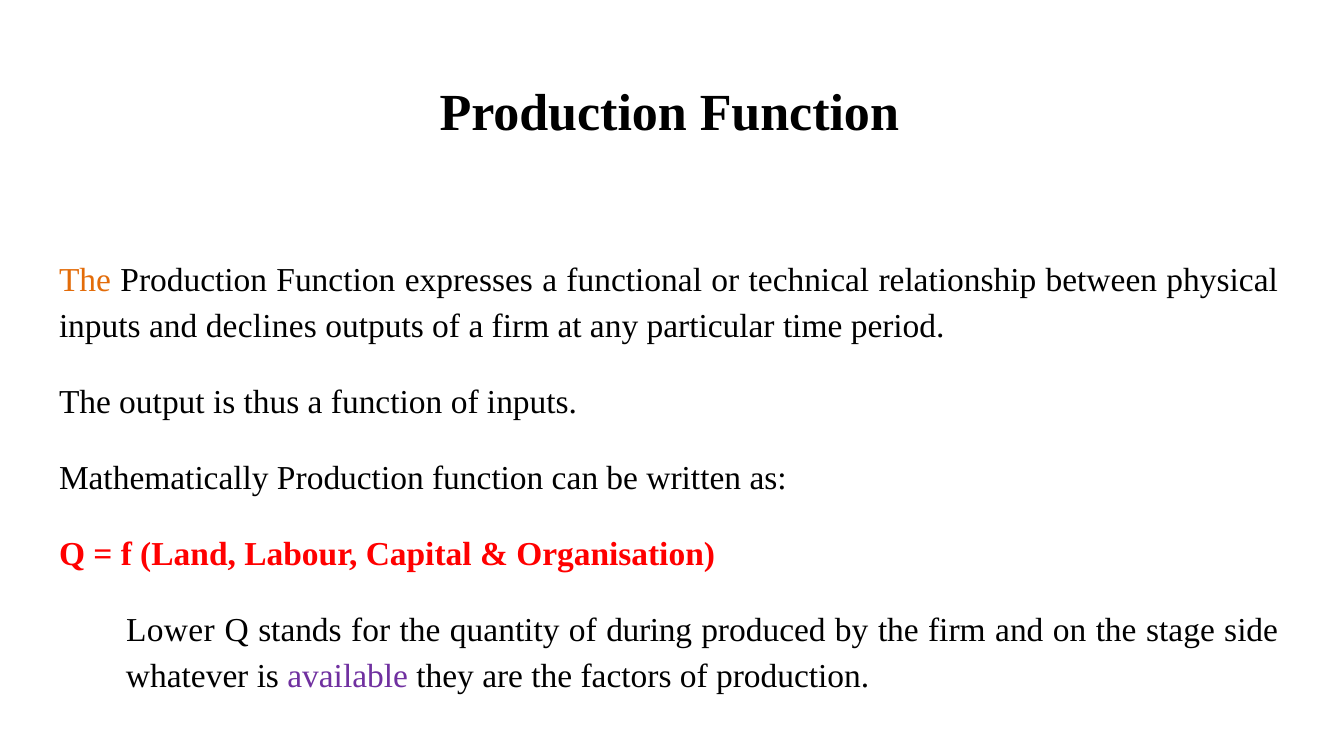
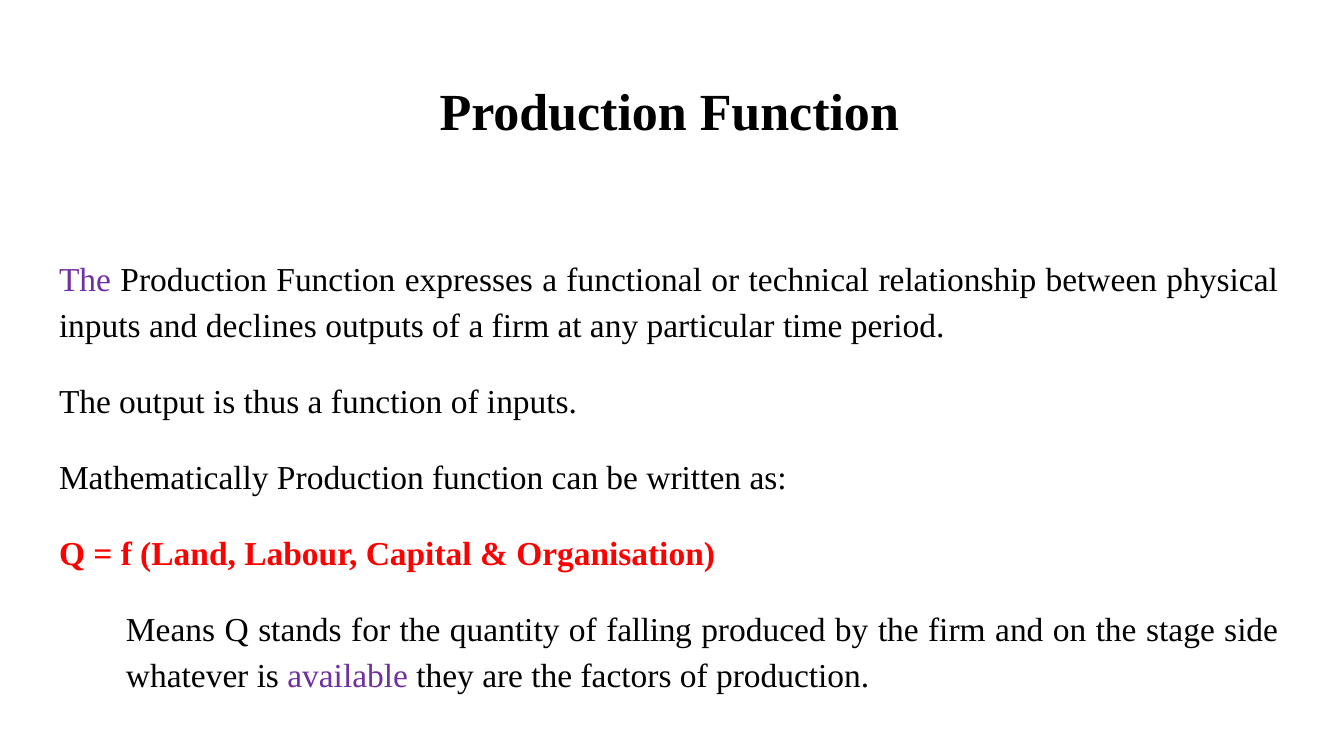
The at (85, 280) colour: orange -> purple
Lower: Lower -> Means
during: during -> falling
